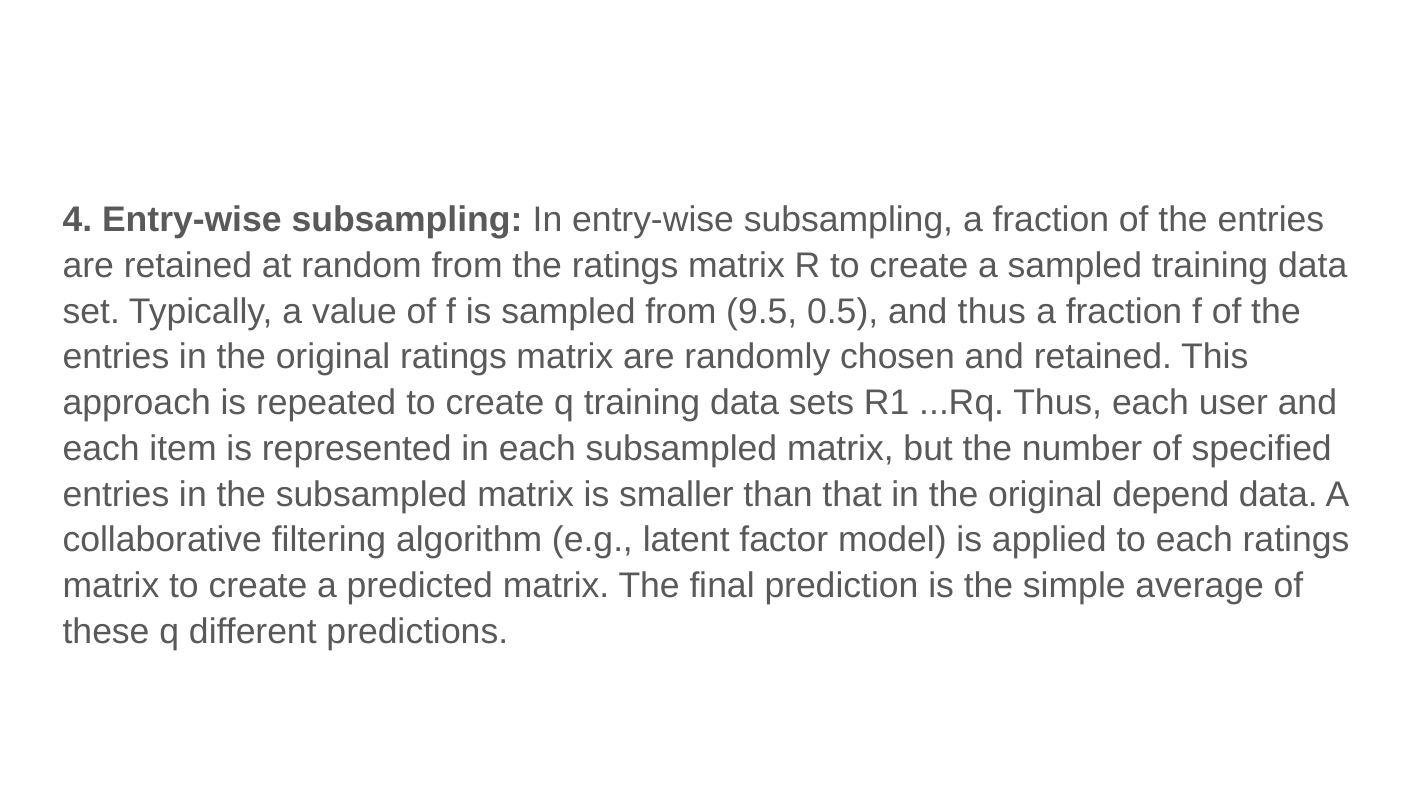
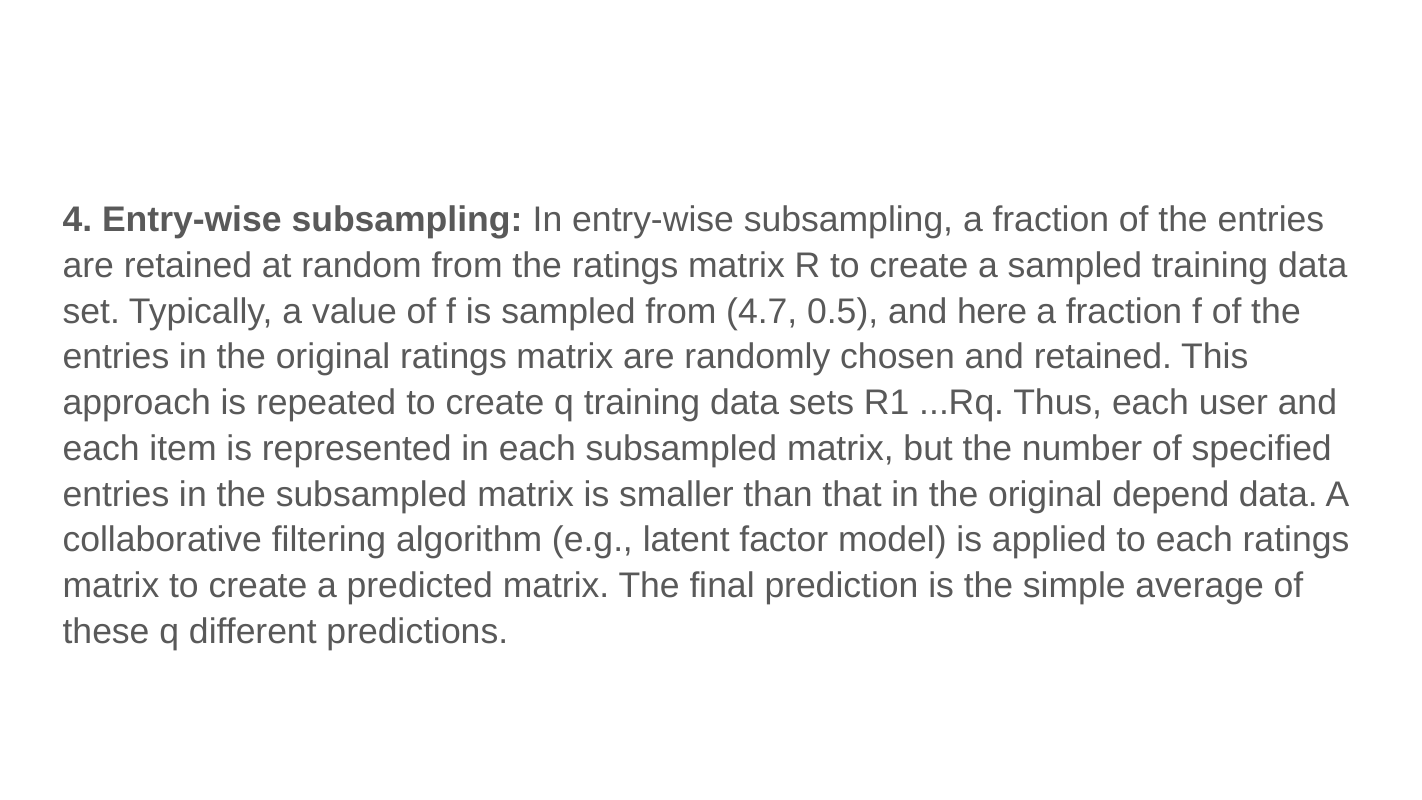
9.5: 9.5 -> 4.7
and thus: thus -> here
